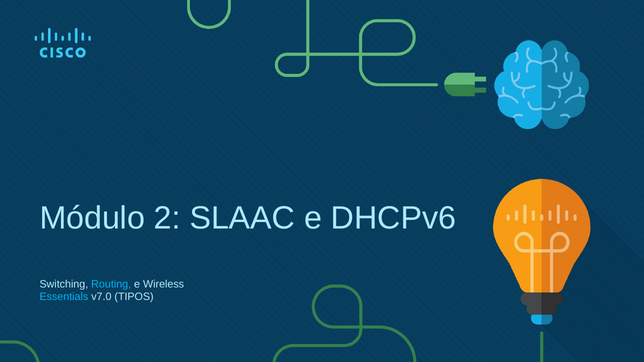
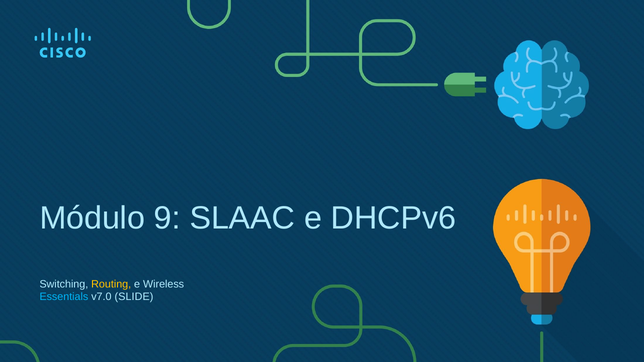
2: 2 -> 9
Routing colour: light blue -> yellow
TIPOS: TIPOS -> SLIDE
